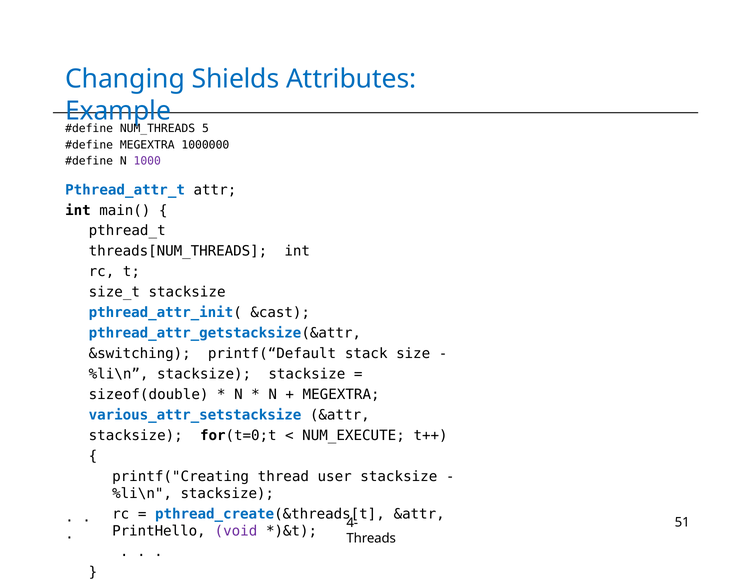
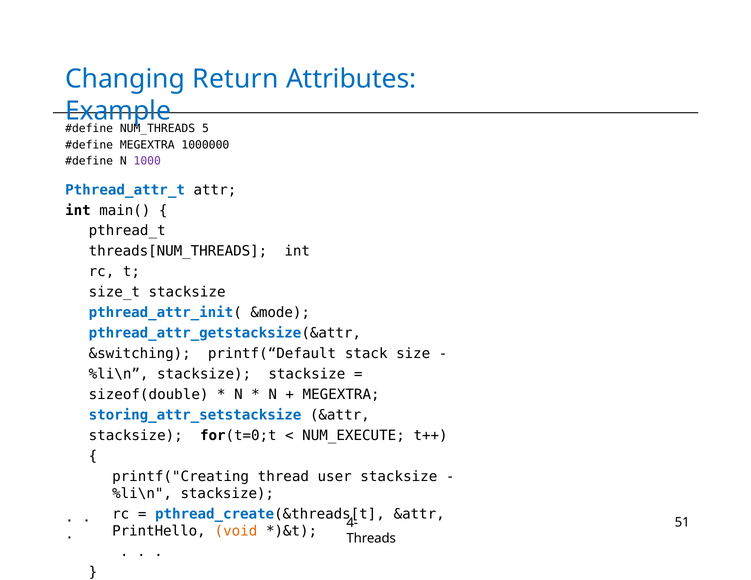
Shields: Shields -> Return
&cast: &cast -> &mode
various_attr_setstacksize: various_attr_setstacksize -> storing_attr_setstacksize
void colour: purple -> orange
